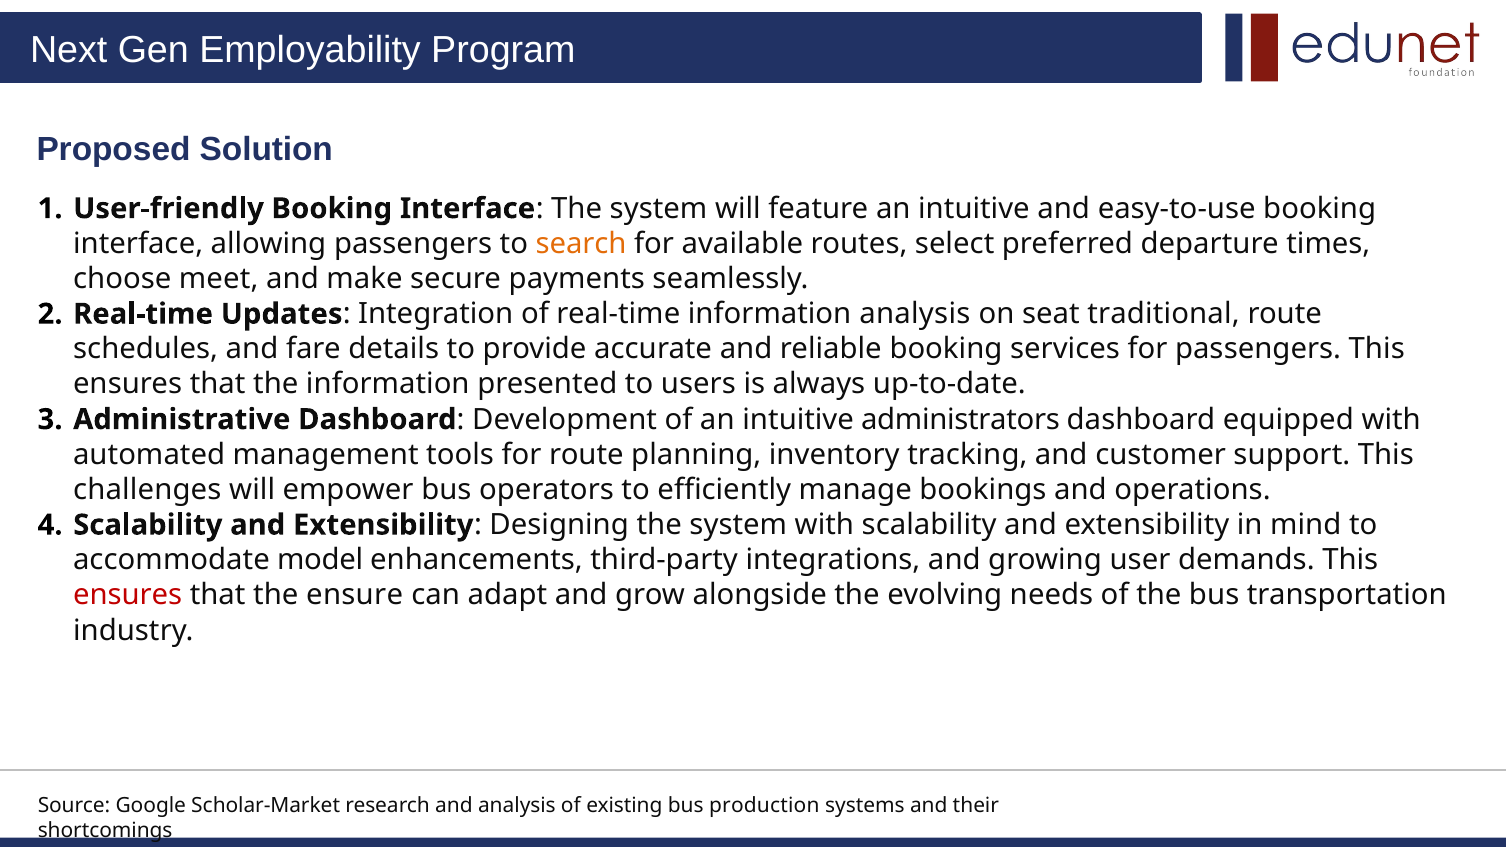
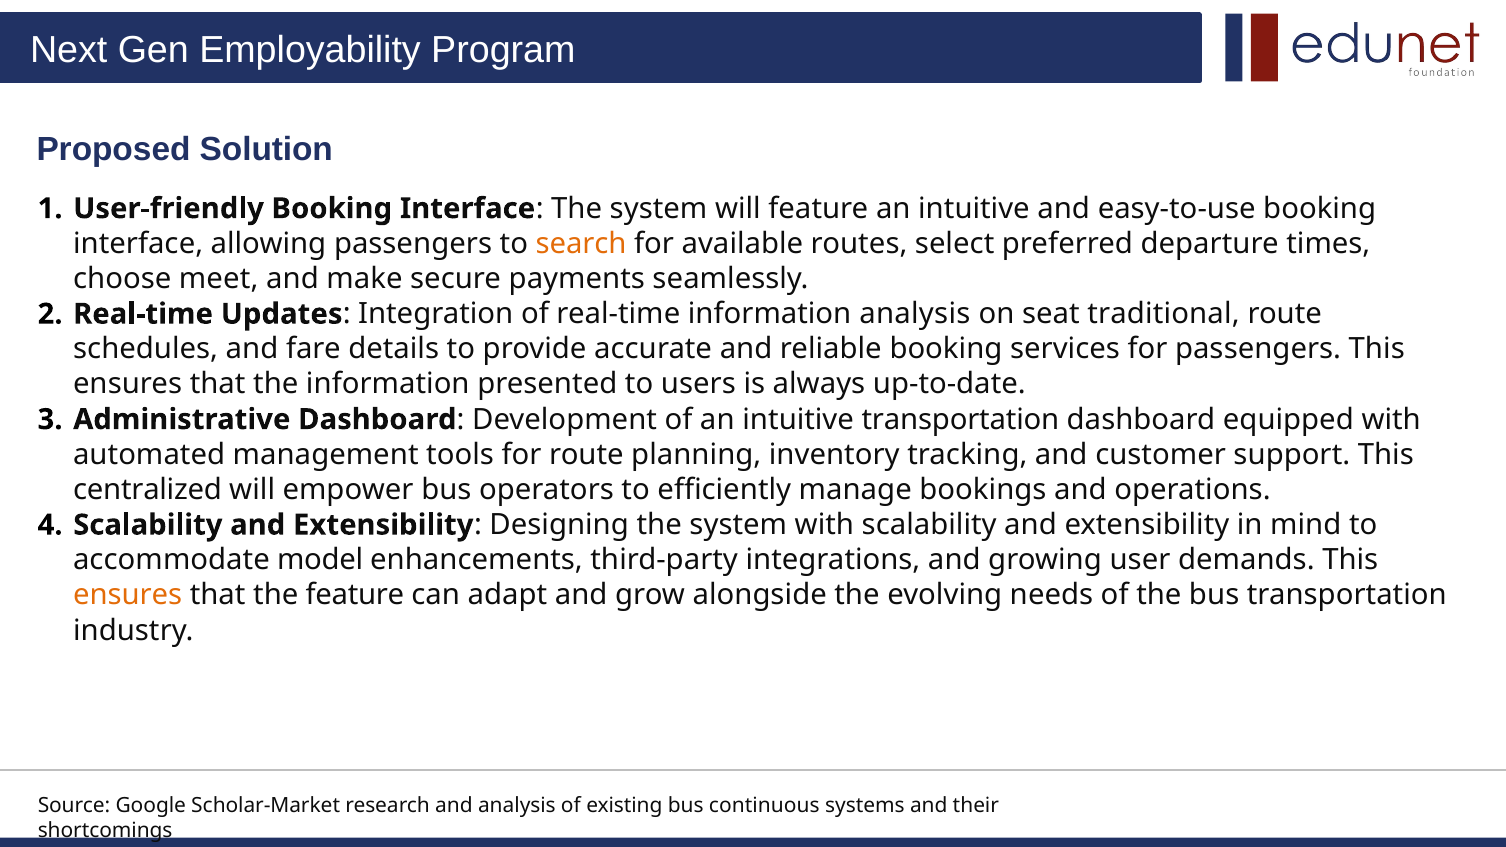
intuitive administrators: administrators -> transportation
challenges: challenges -> centralized
ensures at (128, 595) colour: red -> orange
the ensure: ensure -> feature
production: production -> continuous
